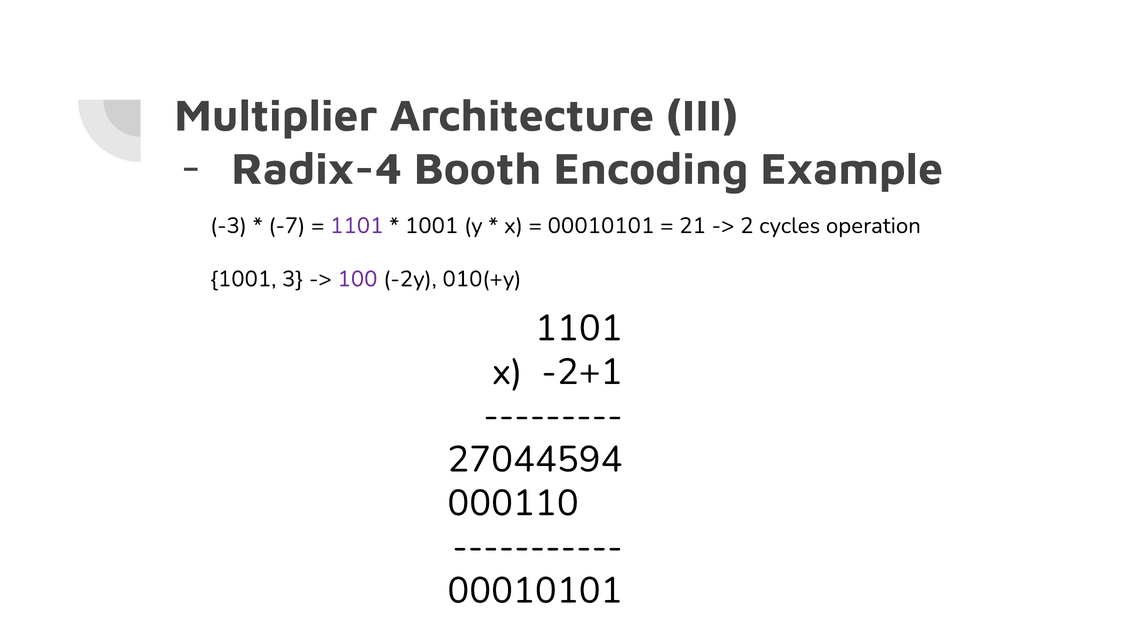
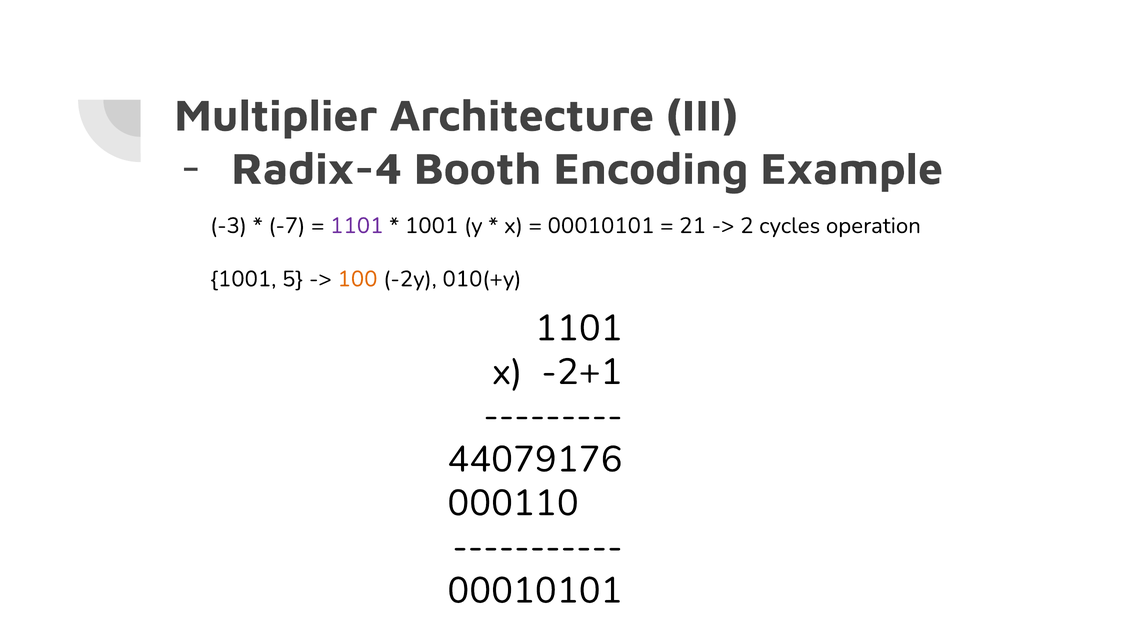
3: 3 -> 5
100 colour: purple -> orange
27044594: 27044594 -> 44079176
